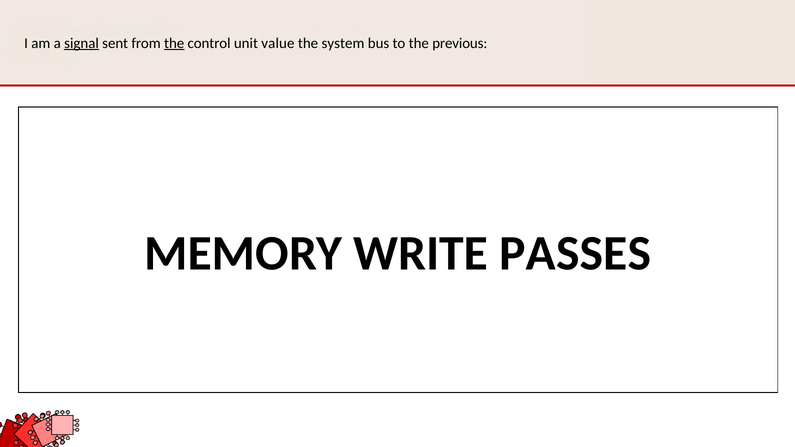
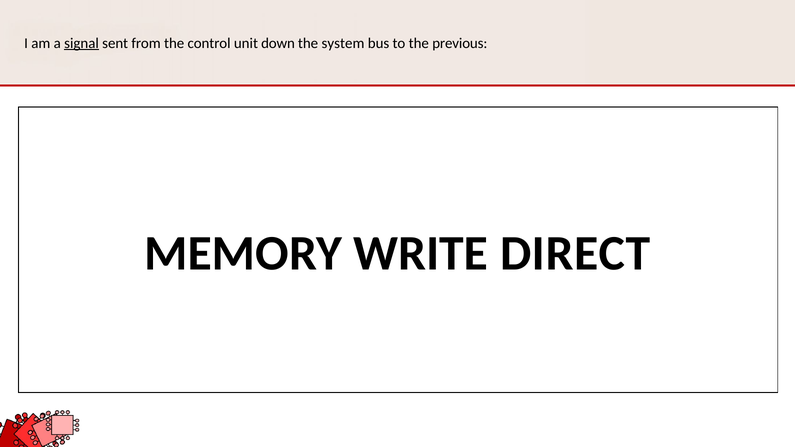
the at (174, 43) underline: present -> none
value: value -> down
PASSES: PASSES -> DIRECT
